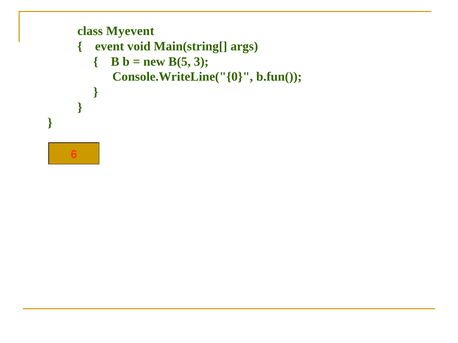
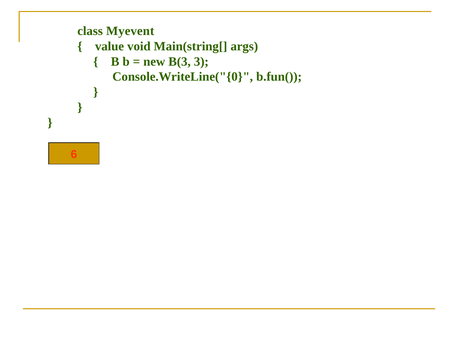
event: event -> value
B(5: B(5 -> B(3
